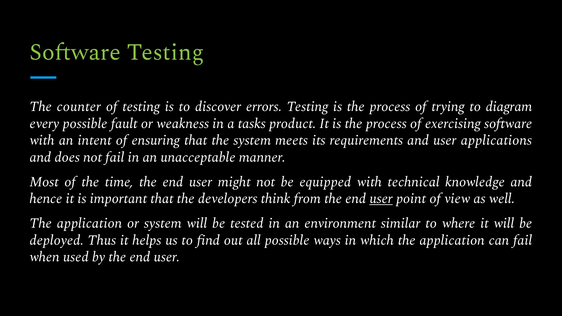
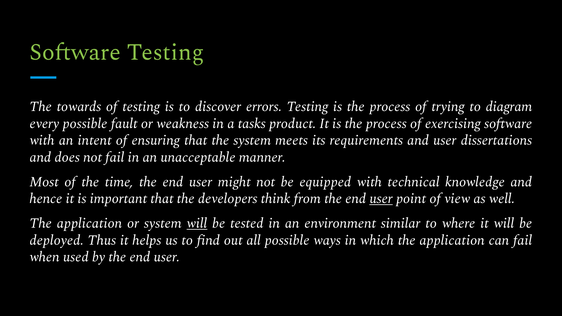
counter: counter -> towards
applications: applications -> dissertations
will at (197, 223) underline: none -> present
